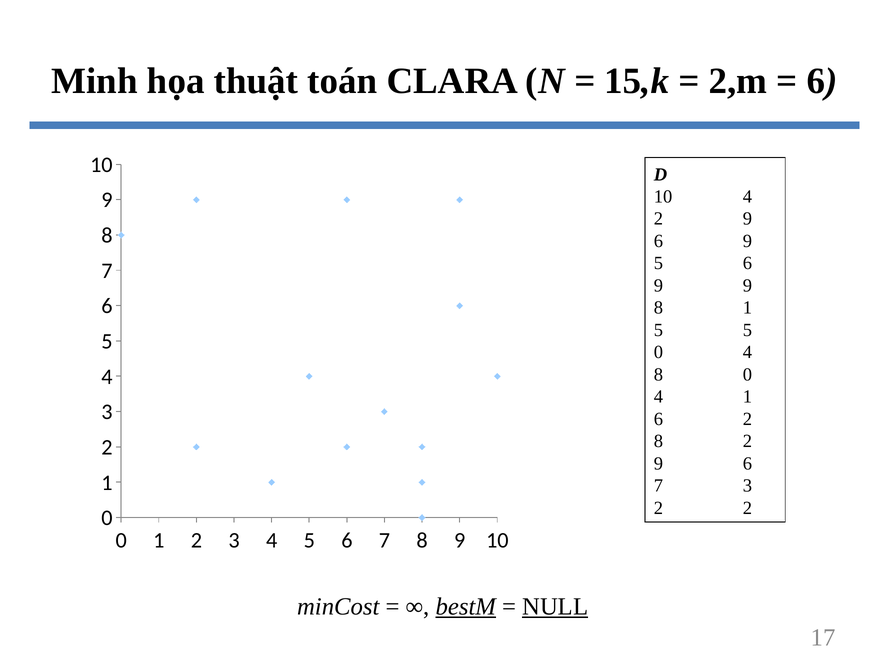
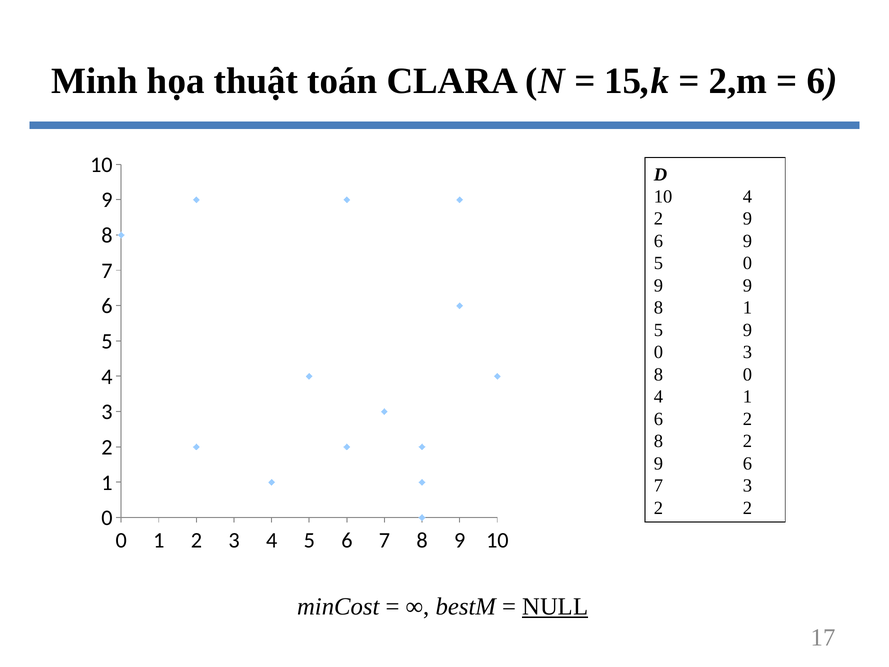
6 at (747, 263): 6 -> 0
5 5: 5 -> 9
4 at (747, 352): 4 -> 3
bestM underline: present -> none
